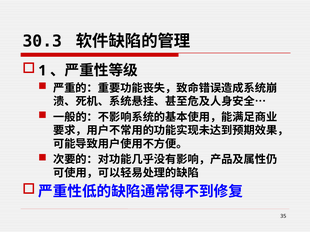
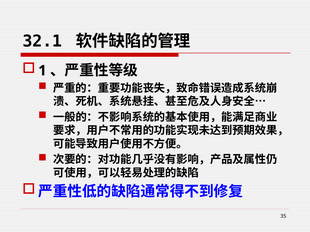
30.3: 30.3 -> 32.1
